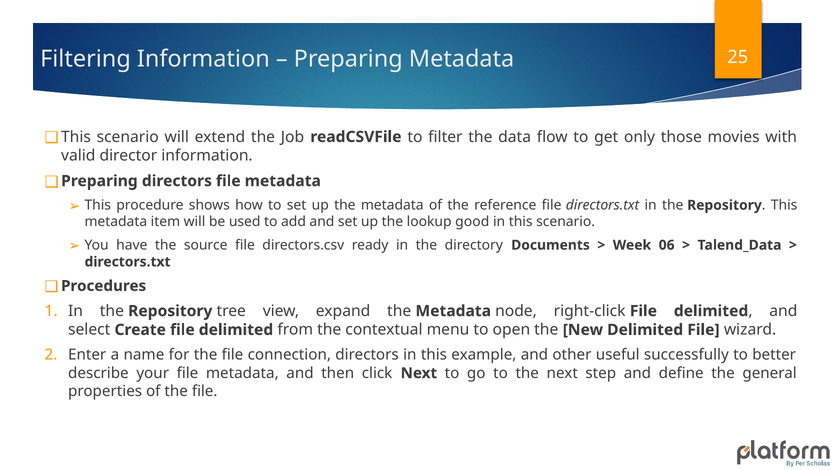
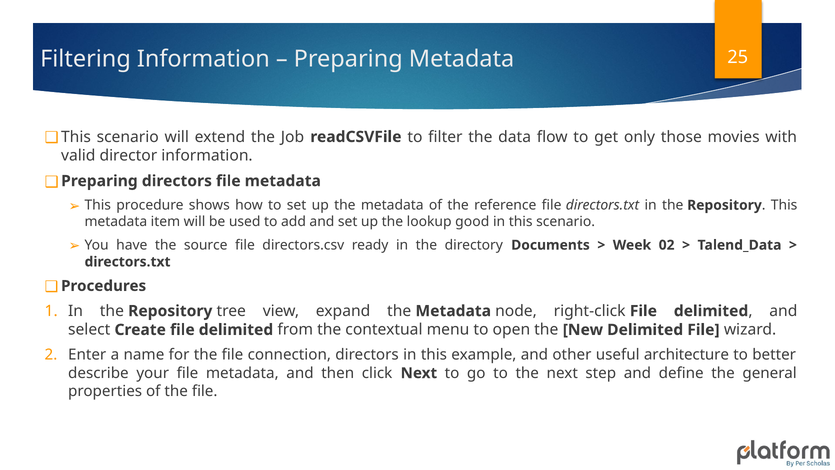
06: 06 -> 02
successfully: successfully -> architecture
